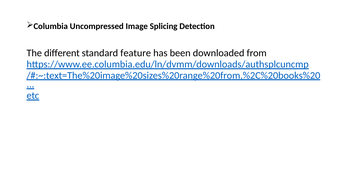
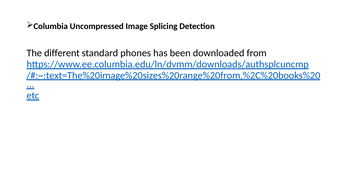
feature: feature -> phones
